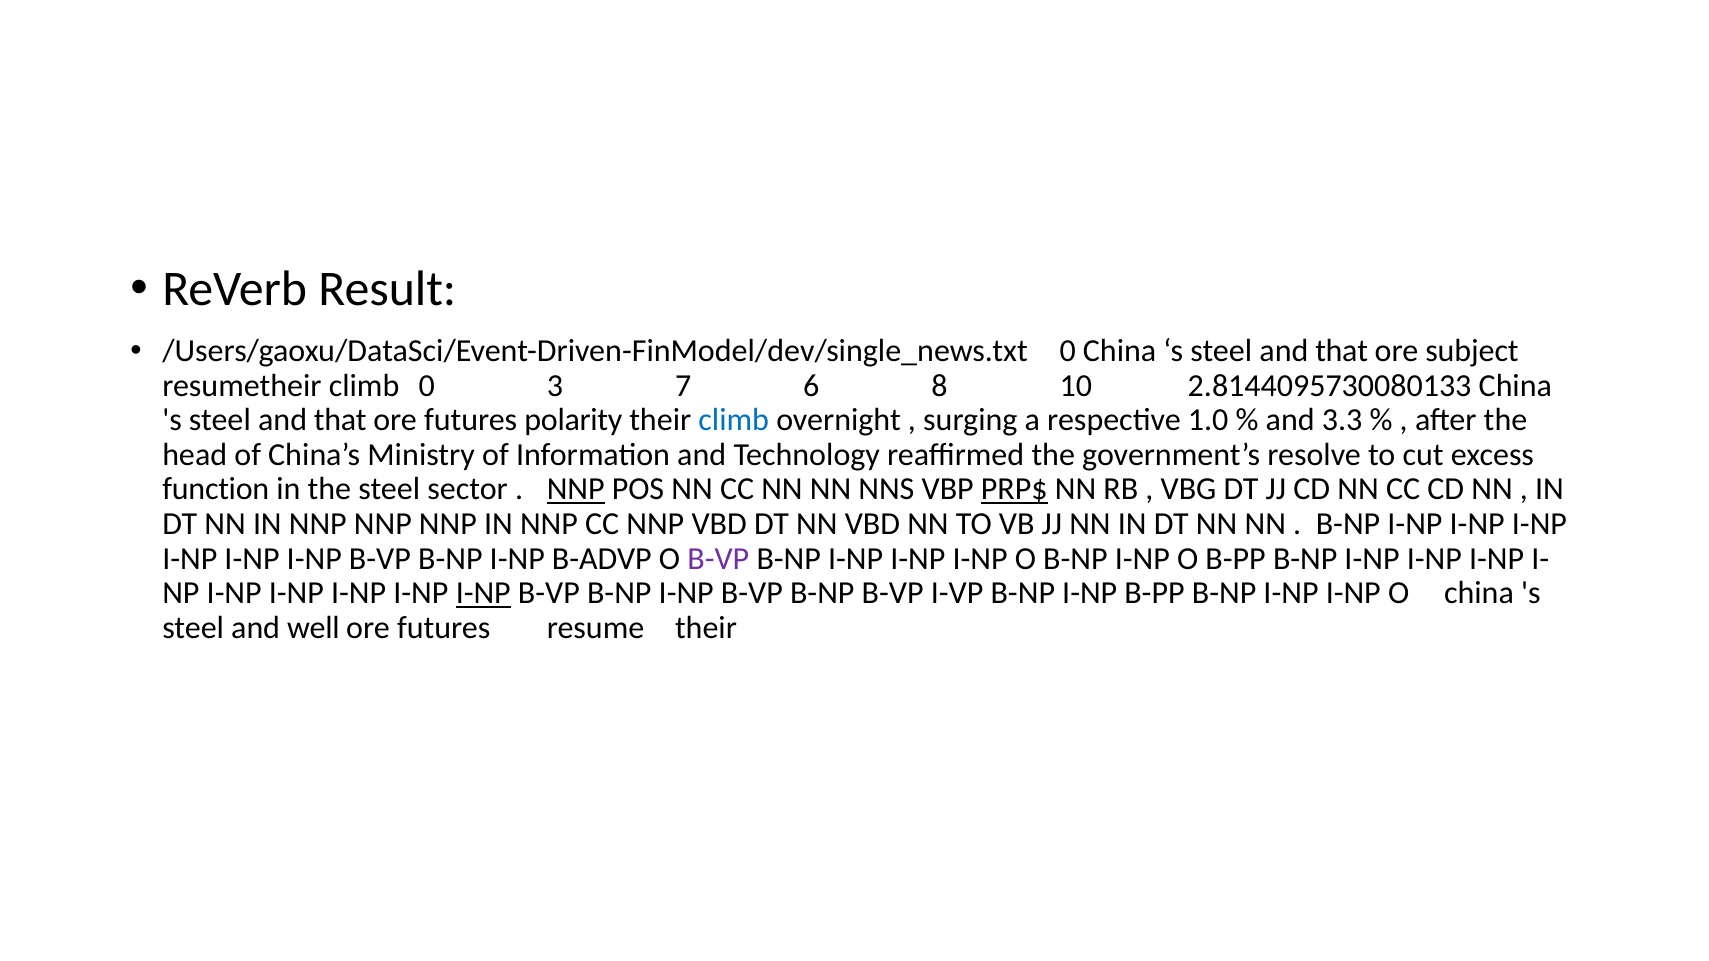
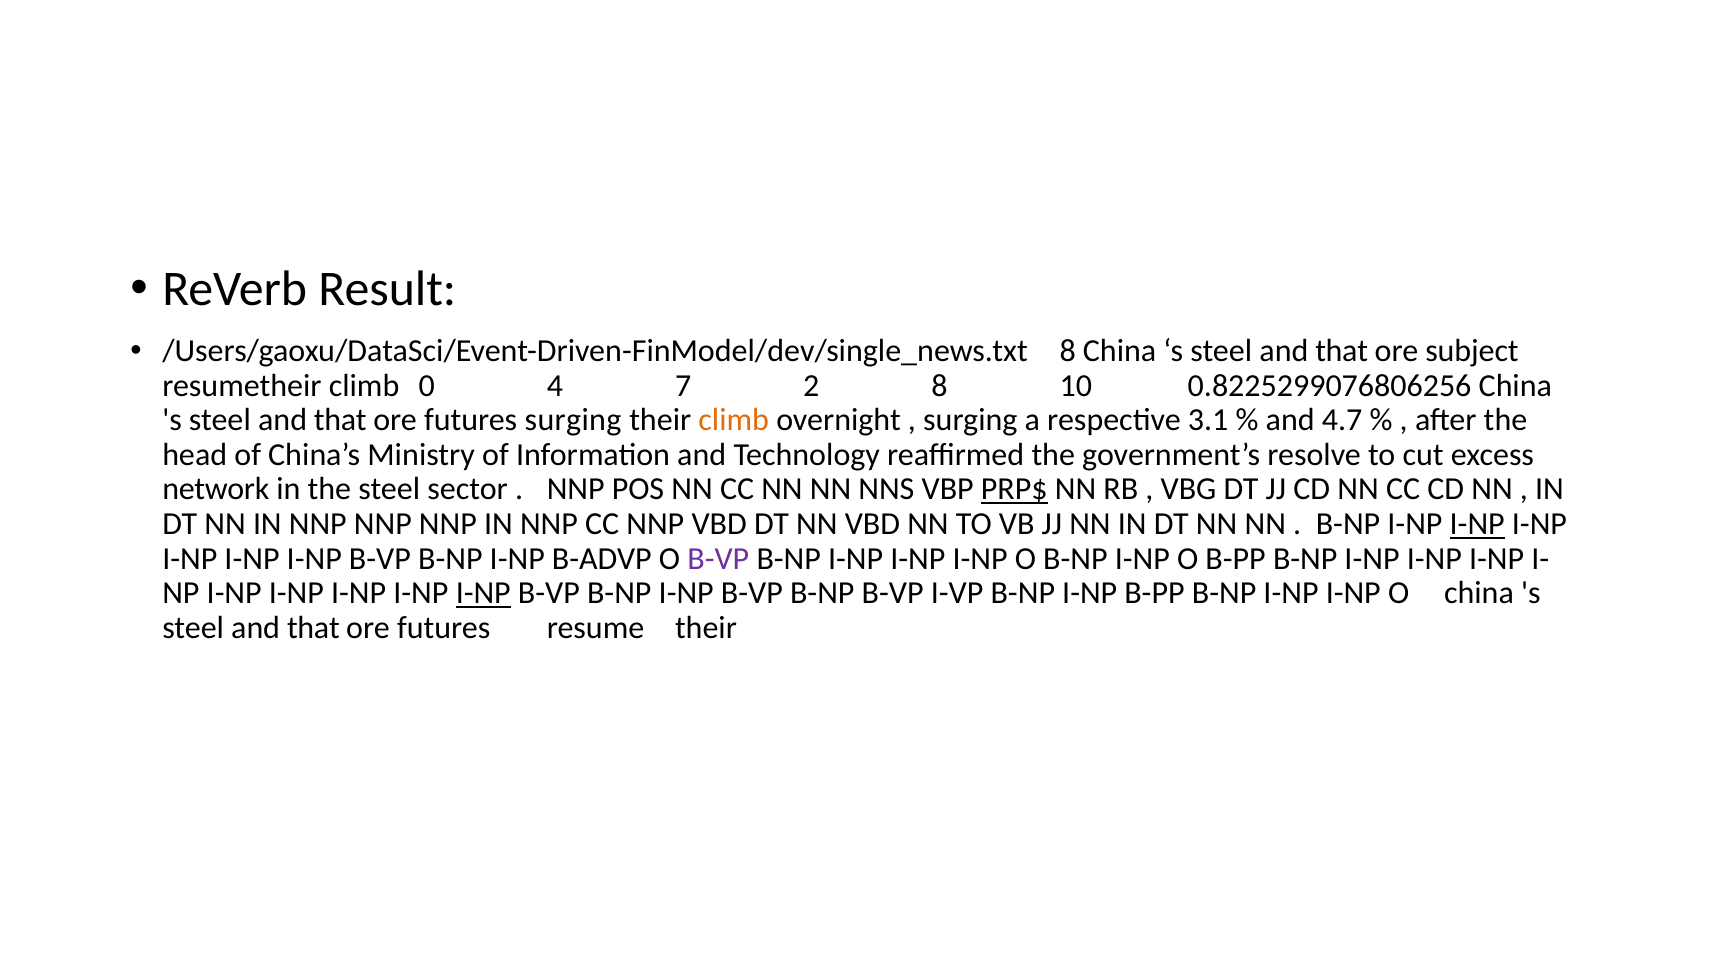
/Users/gaoxu/DataSci/Event-Driven-FinModel/dev/single_news.txt 0: 0 -> 8
3: 3 -> 4
6: 6 -> 2
2.8144095730080133: 2.8144095730080133 -> 0.8225299076806256
futures polarity: polarity -> surging
climb at (734, 420) colour: blue -> orange
1.0: 1.0 -> 3.1
3.3: 3.3 -> 4.7
function: function -> network
NNP at (576, 489) underline: present -> none
I-NP at (1477, 524) underline: none -> present
well at (313, 628): well -> that
